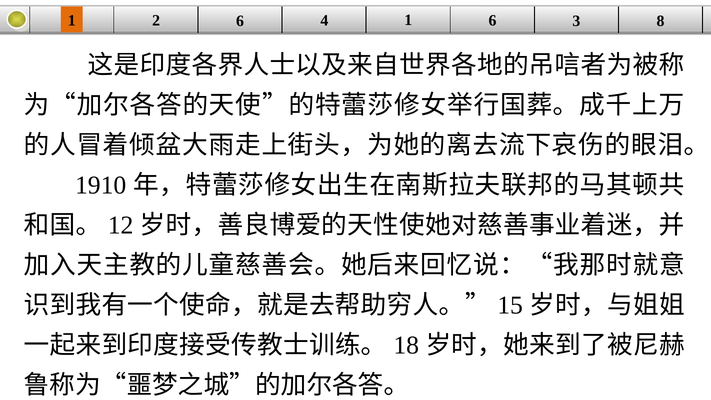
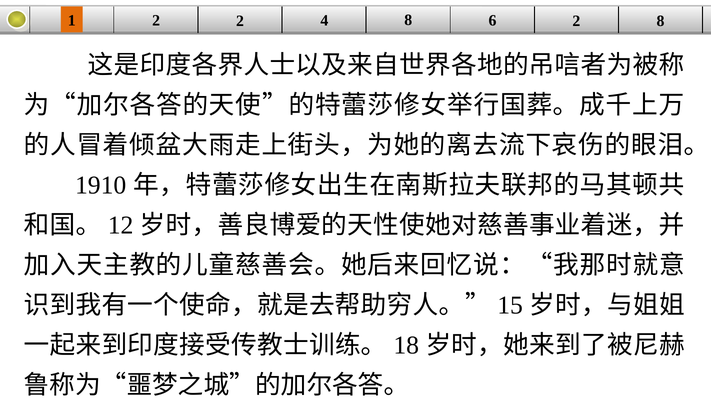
2 6: 6 -> 2
4 1: 1 -> 8
6 3: 3 -> 2
